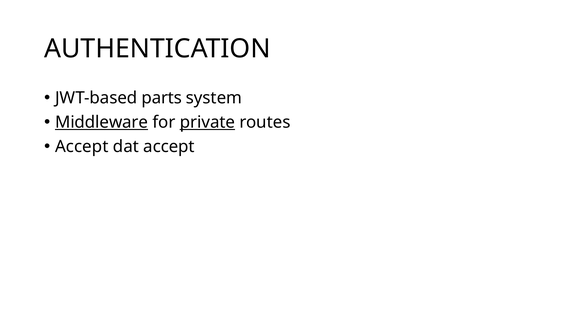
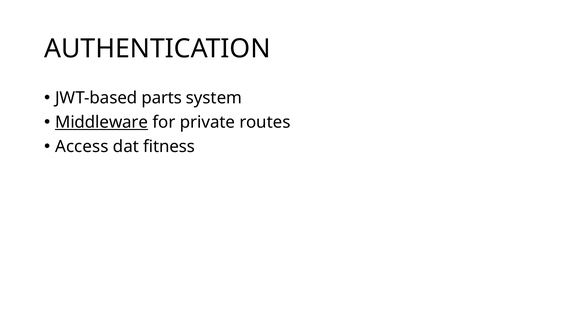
private underline: present -> none
Accept at (82, 147): Accept -> Access
dat accept: accept -> fitness
